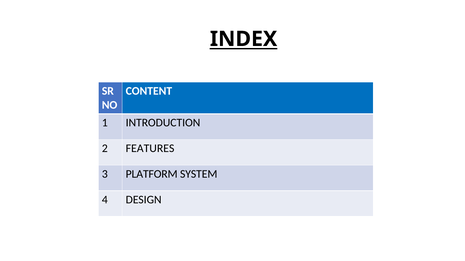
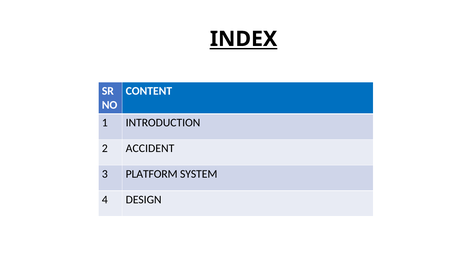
FEATURES: FEATURES -> ACCIDENT
